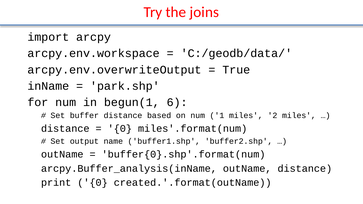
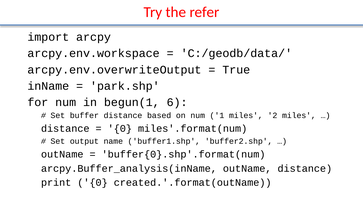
joins: joins -> refer
